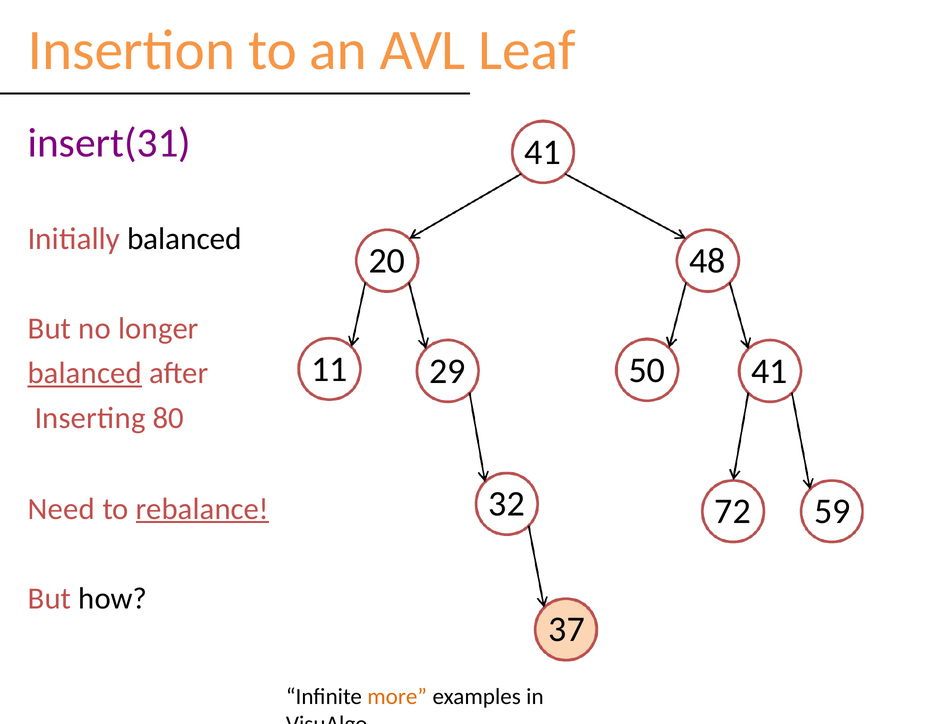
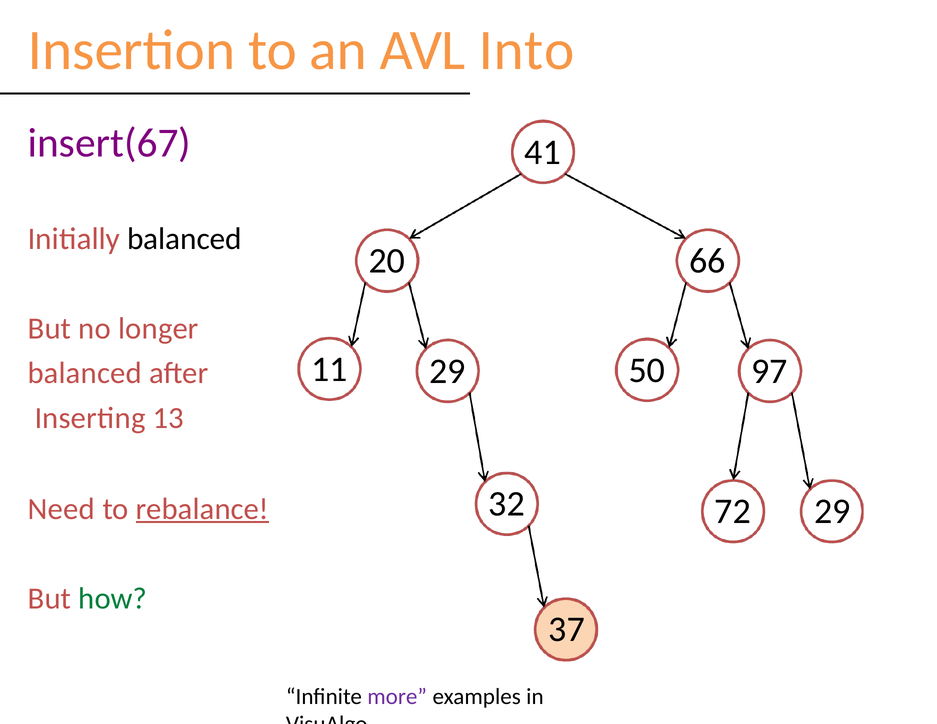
Leaf: Leaf -> Into
insert(31: insert(31 -> insert(67
48: 48 -> 66
11 41: 41 -> 97
balanced at (85, 373) underline: present -> none
80: 80 -> 13
72 59: 59 -> 29
how colour: black -> green
more colour: orange -> purple
